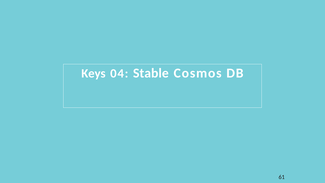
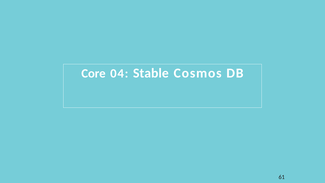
Keys: Keys -> Core
